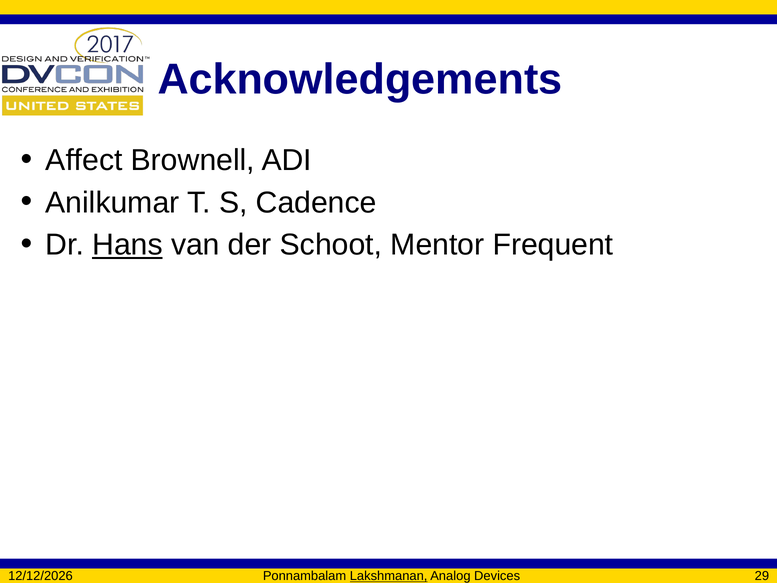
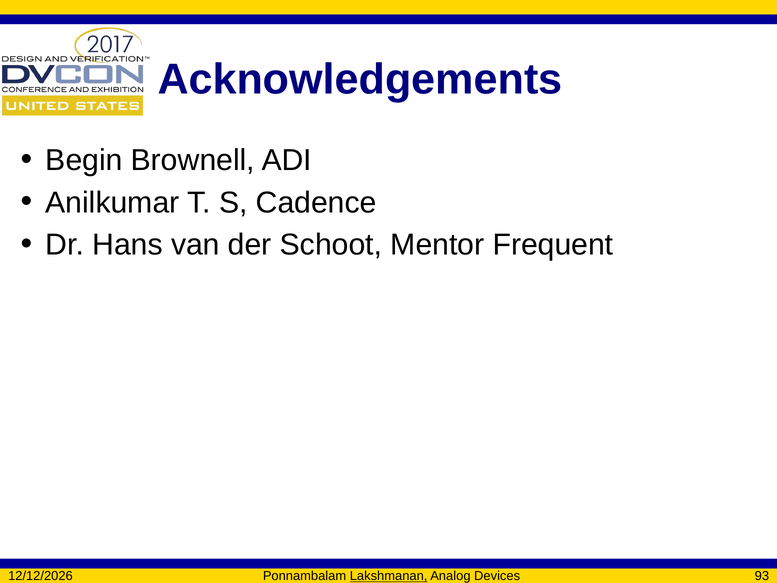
Affect: Affect -> Begin
Hans underline: present -> none
29: 29 -> 93
